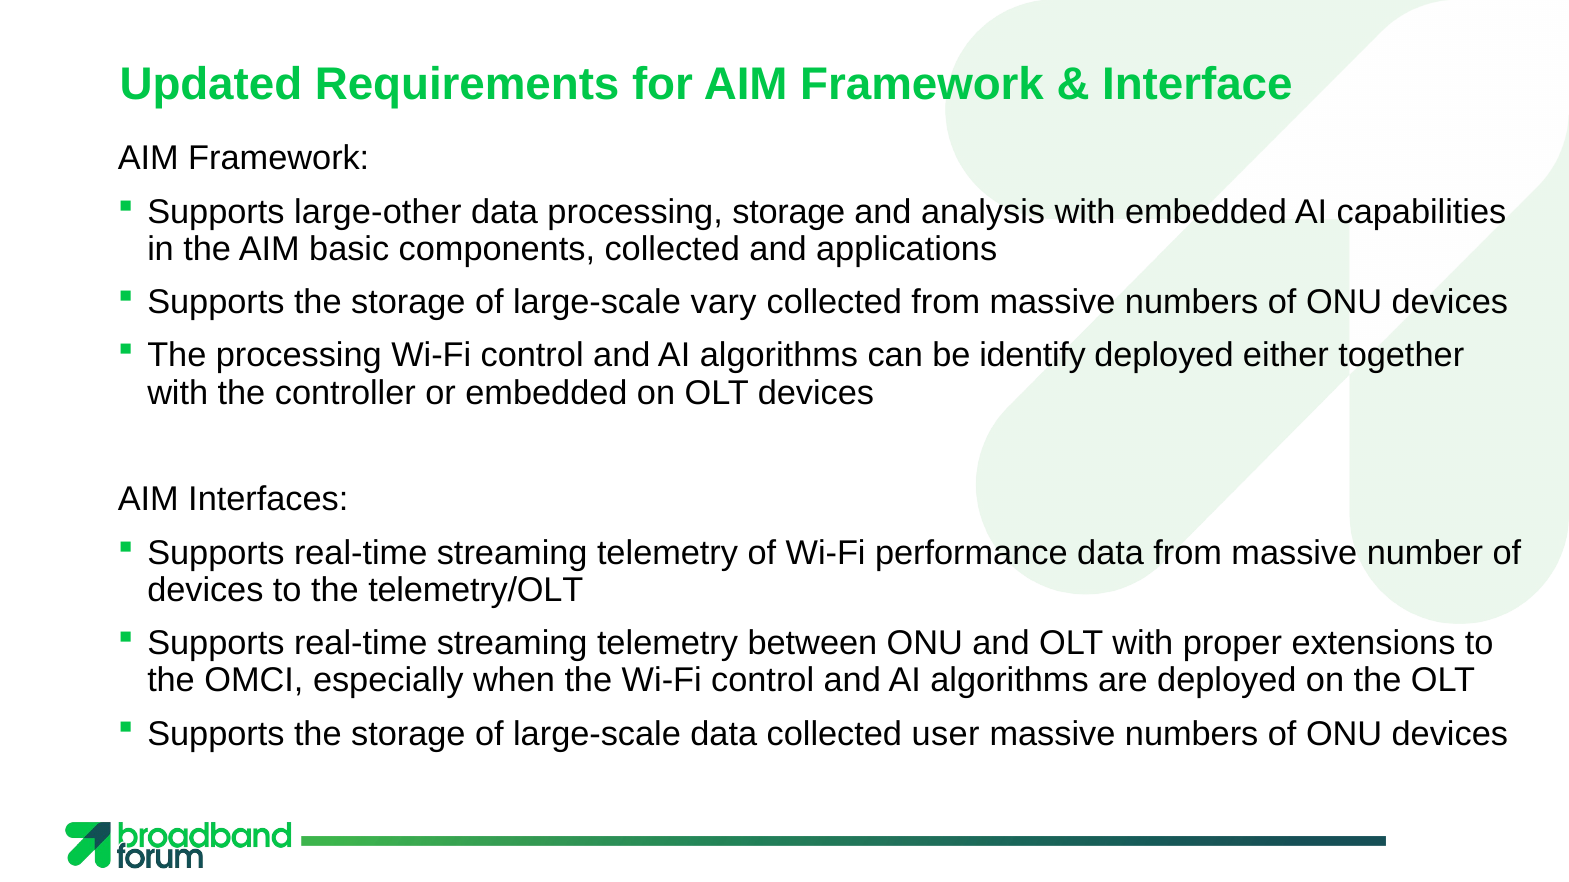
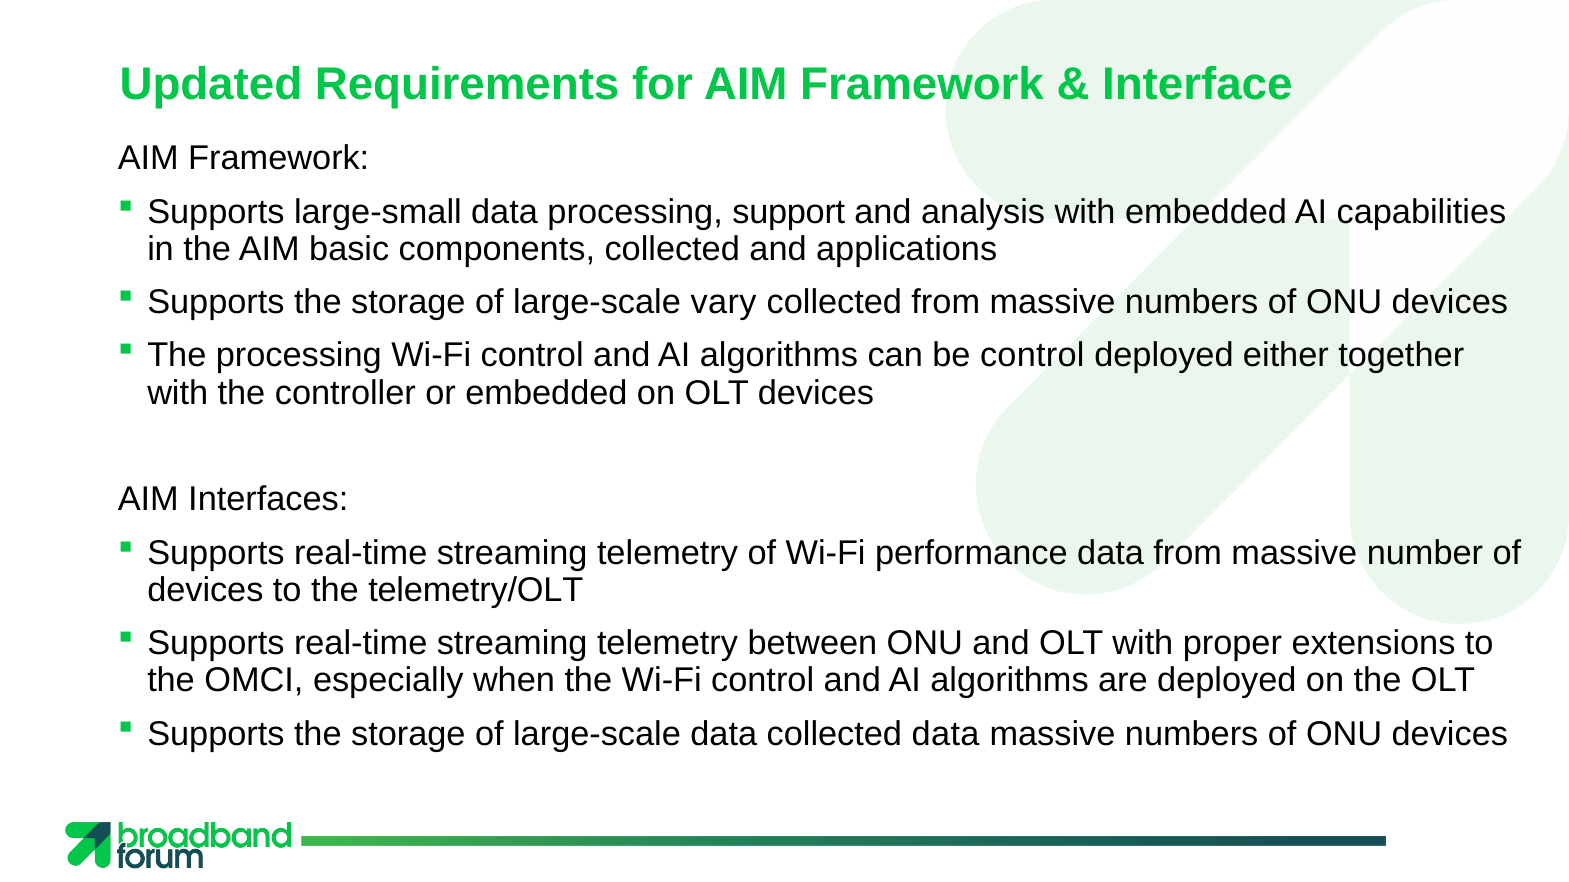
large-other: large-other -> large-small
processing storage: storage -> support
be identify: identify -> control
collected user: user -> data
